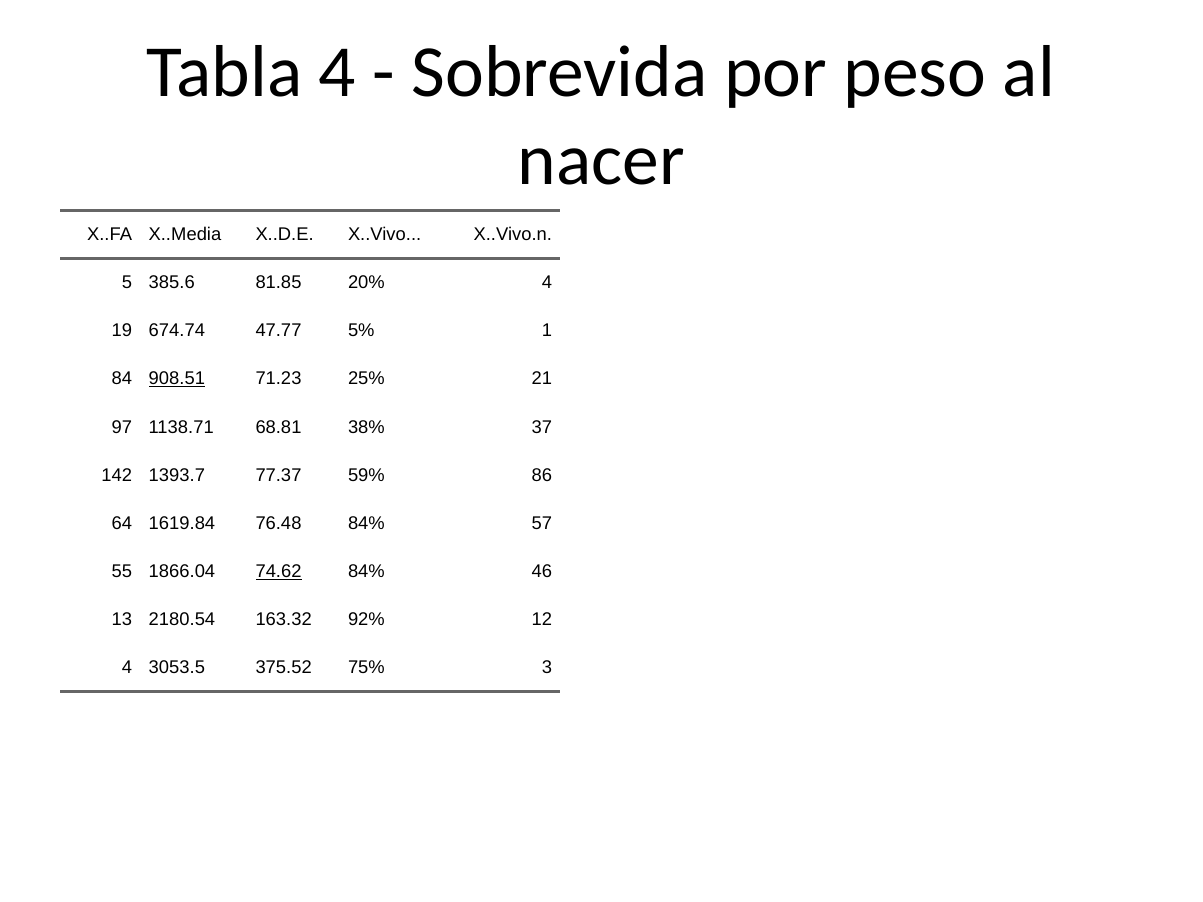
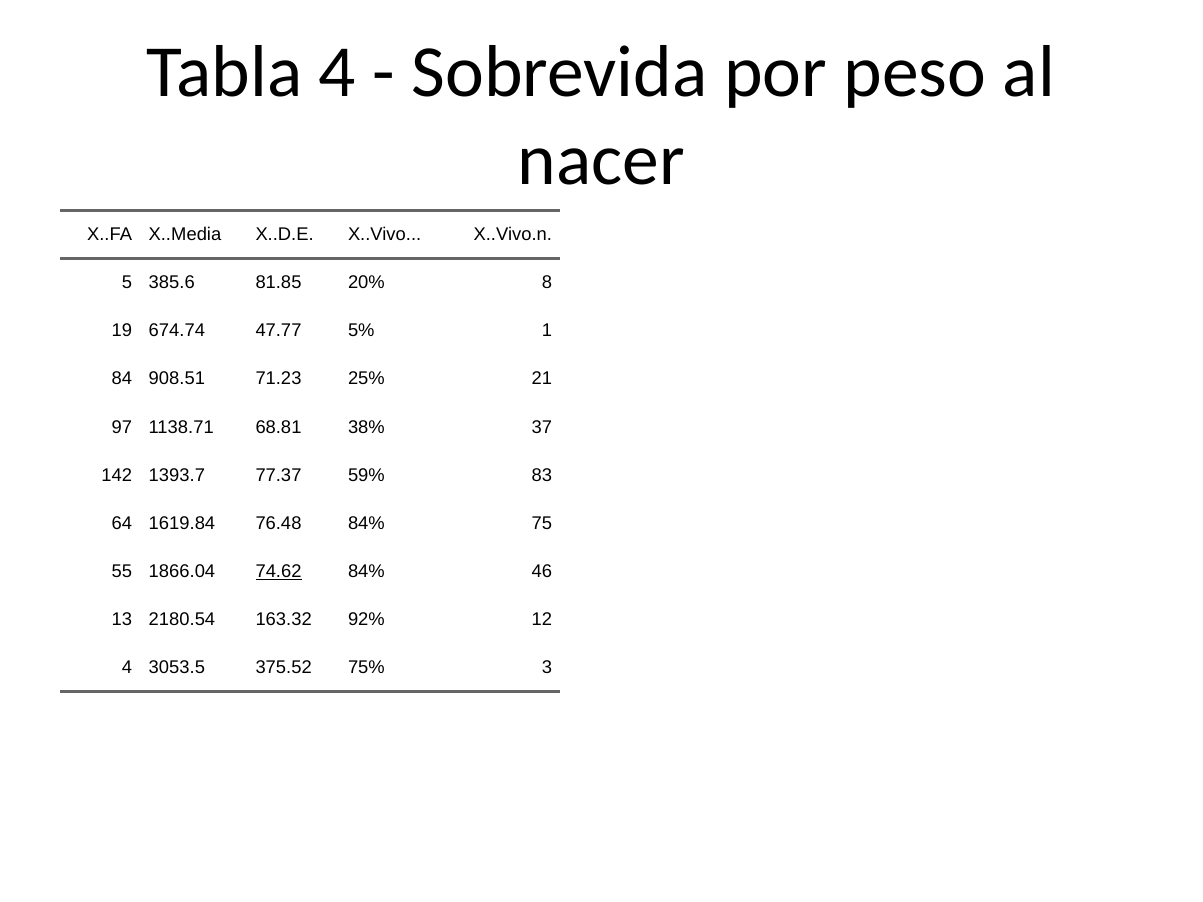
20% 4: 4 -> 8
908.51 underline: present -> none
86: 86 -> 83
57: 57 -> 75
